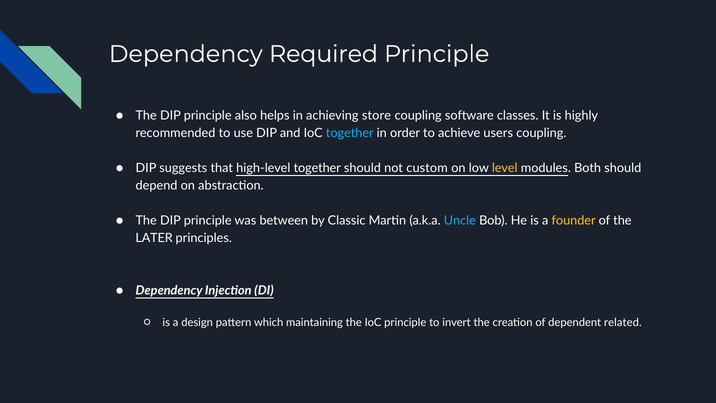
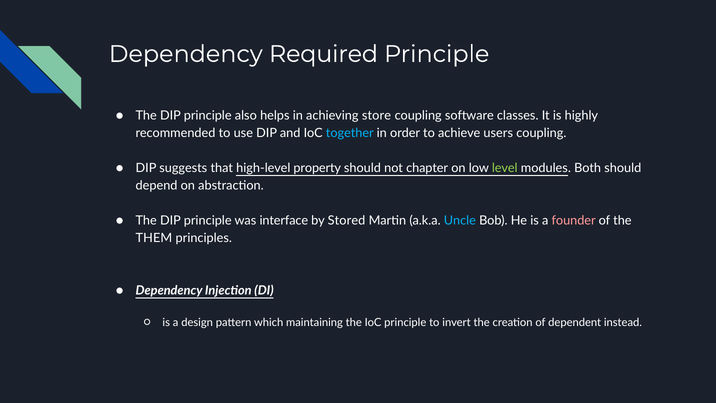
high-level together: together -> property
custom: custom -> chapter
level colour: yellow -> light green
between: between -> interface
Classic: Classic -> Stored
founder colour: yellow -> pink
LATER: LATER -> THEM
related: related -> instead
